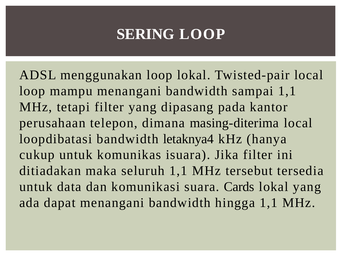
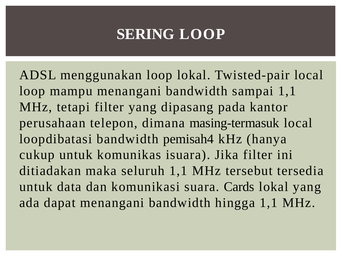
masing-diterima: masing-diterima -> masing-termasuk
letaknya4: letaknya4 -> pemisah4
